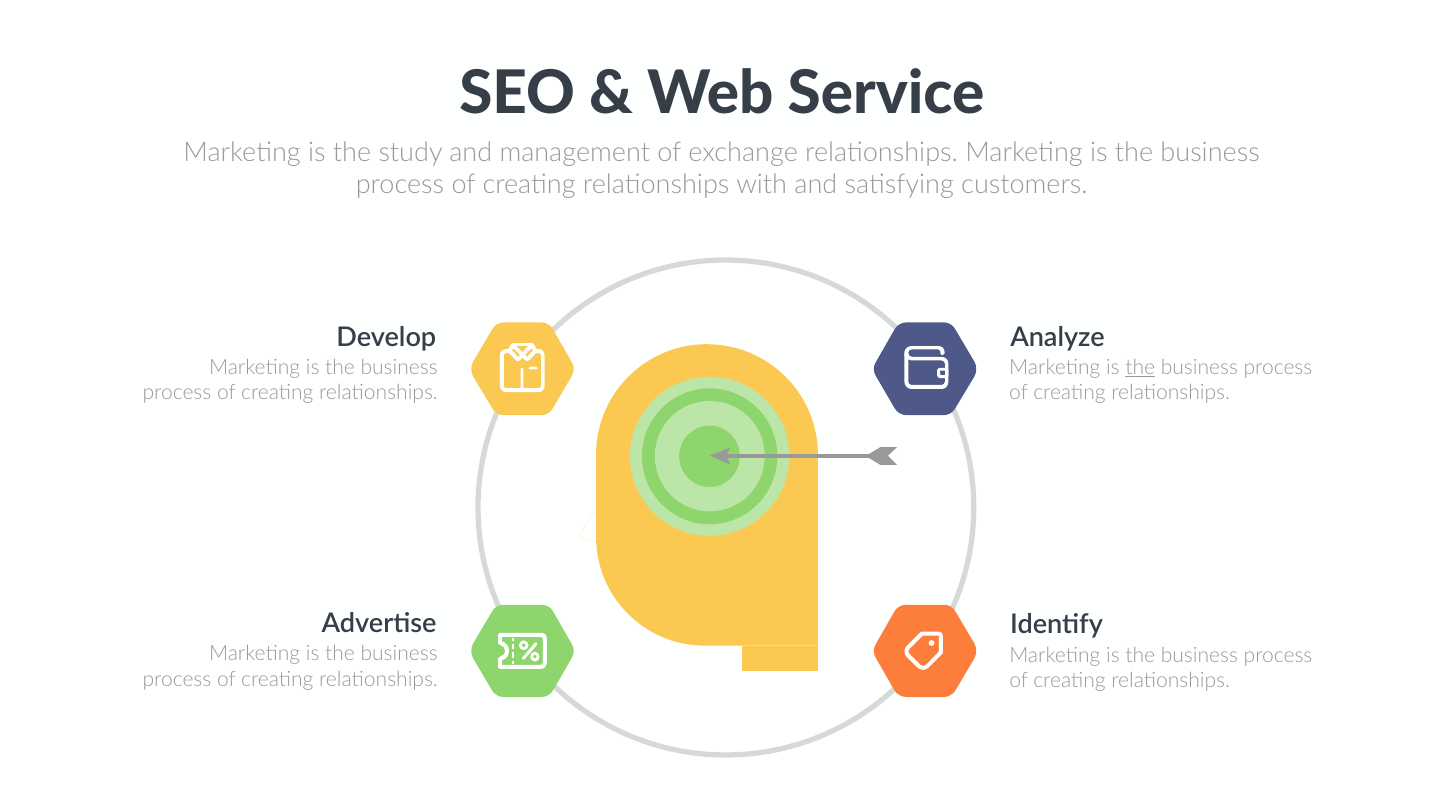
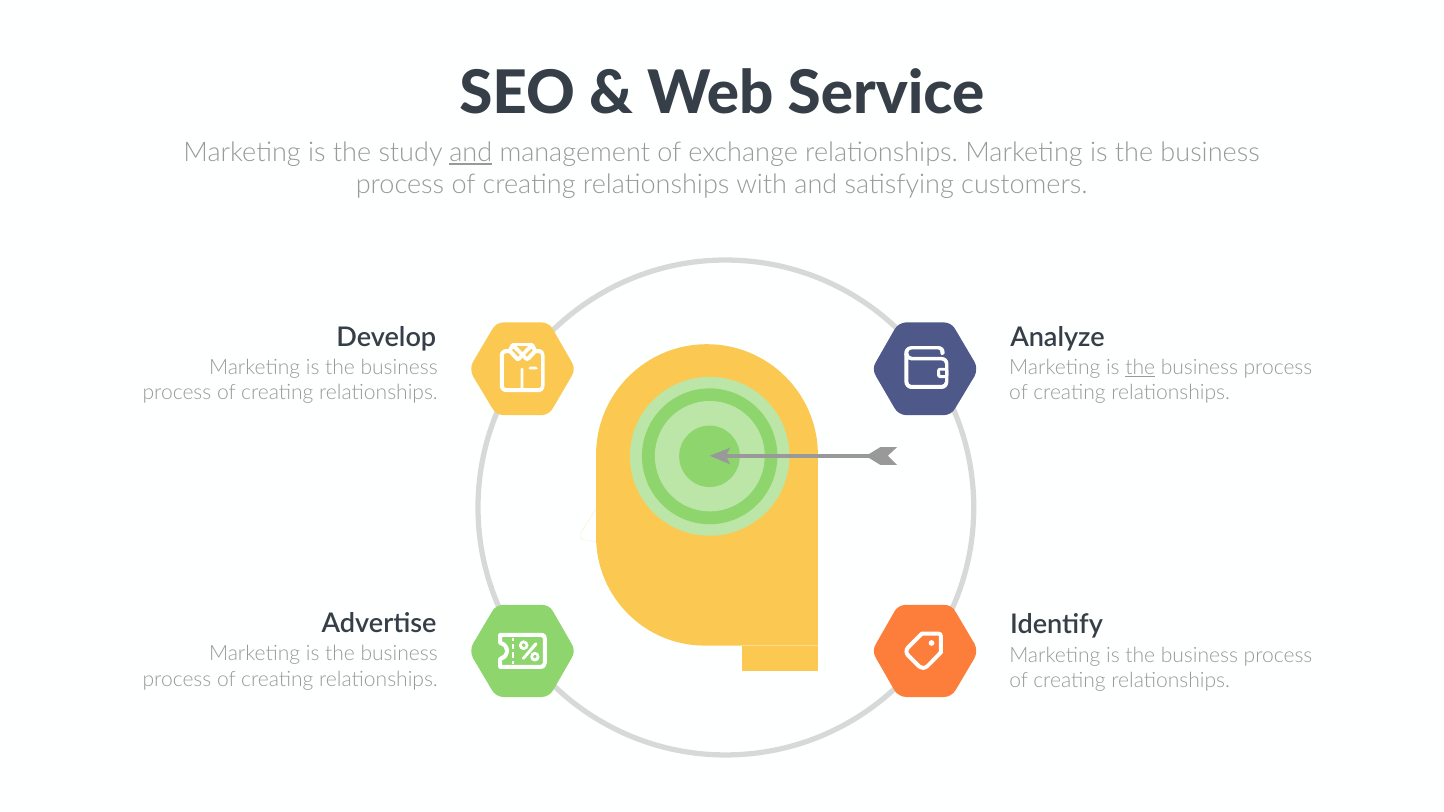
and at (471, 153) underline: none -> present
